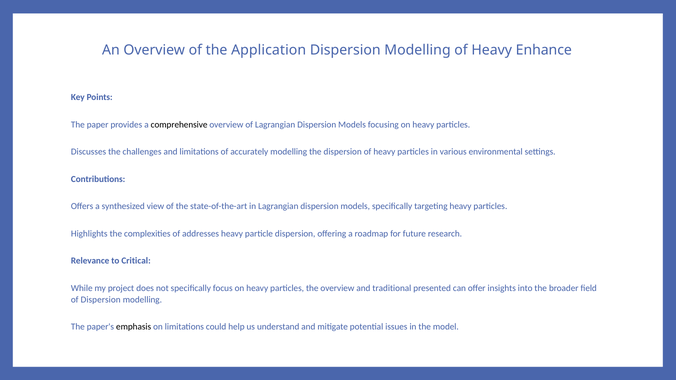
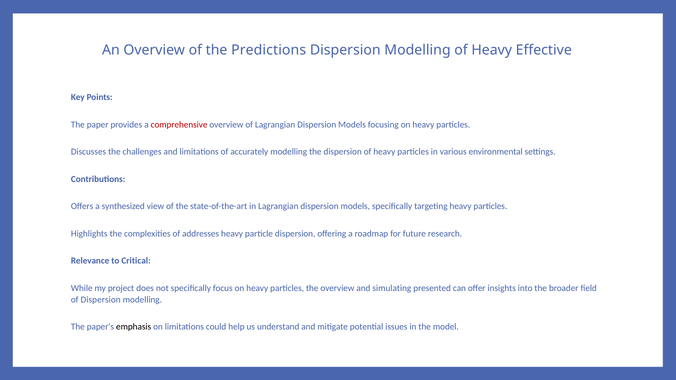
Application: Application -> Predictions
Enhance: Enhance -> Effective
comprehensive colour: black -> red
traditional: traditional -> simulating
